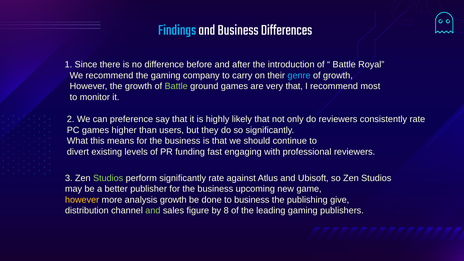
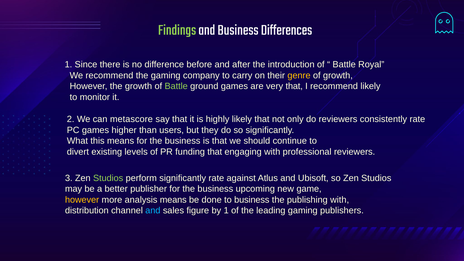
Findings colour: light blue -> light green
genre colour: light blue -> yellow
recommend most: most -> likely
preference: preference -> metascore
funding fast: fast -> that
analysis growth: growth -> means
publishing give: give -> with
and at (153, 211) colour: light green -> light blue
by 8: 8 -> 1
